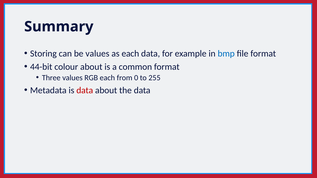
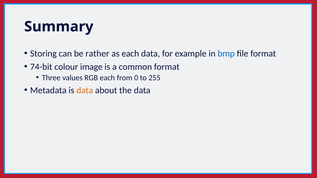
be values: values -> rather
44-bit: 44-bit -> 74-bit
colour about: about -> image
data at (85, 90) colour: red -> orange
